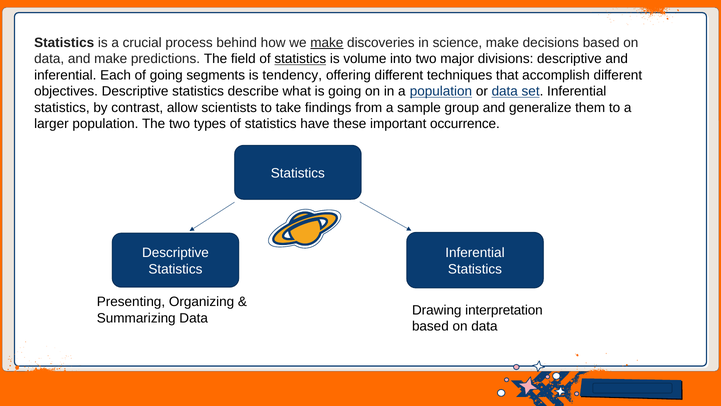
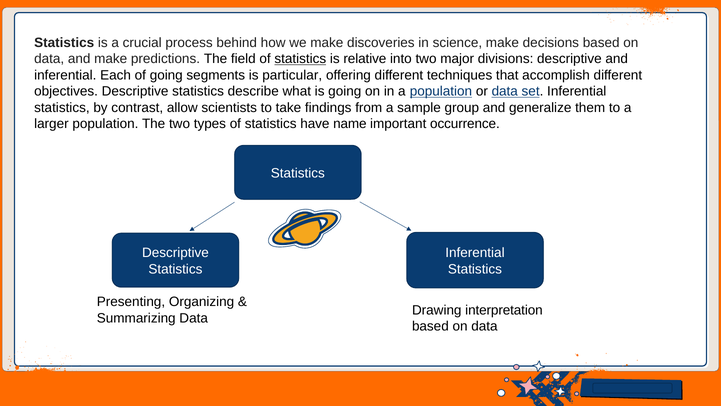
make at (327, 43) underline: present -> none
volume: volume -> relative
tendency: tendency -> particular
these: these -> name
